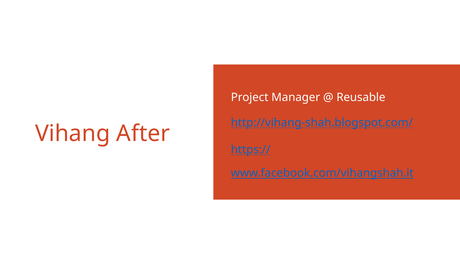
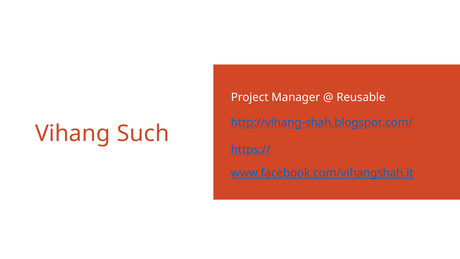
After: After -> Such
